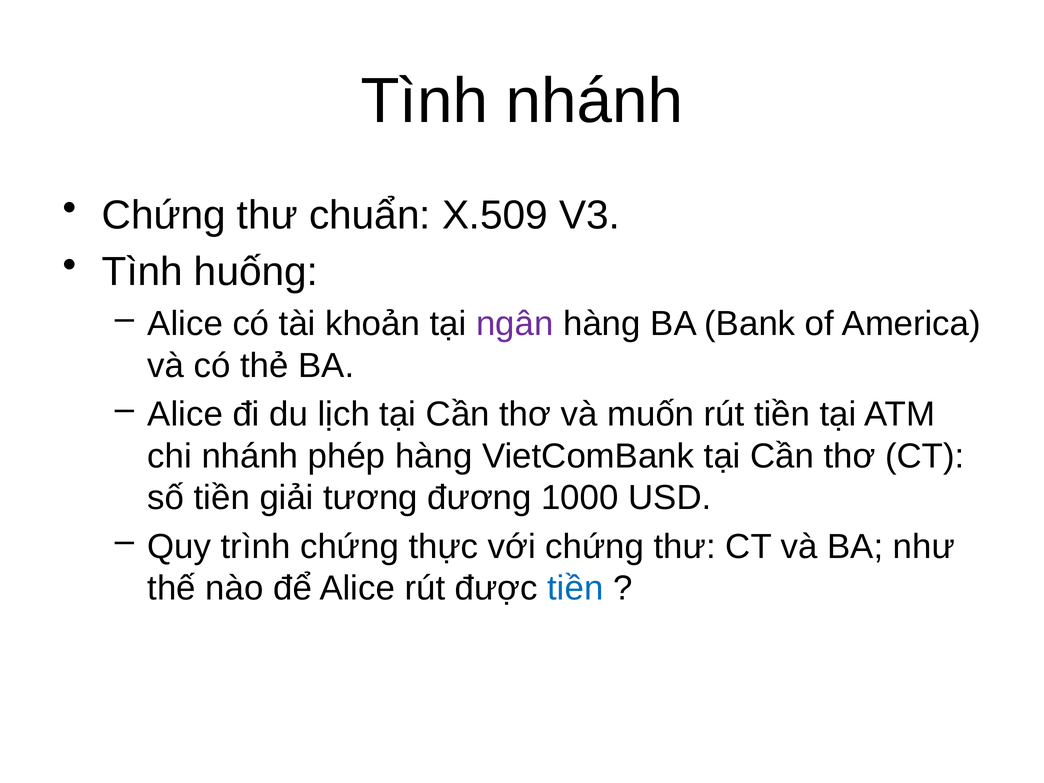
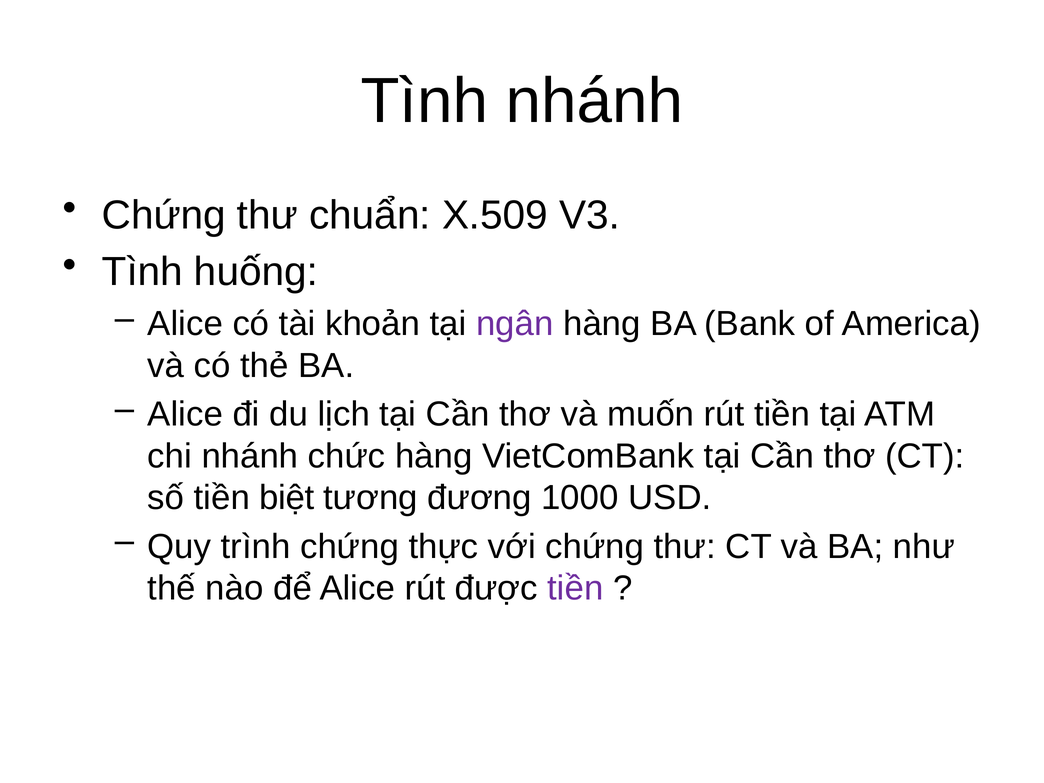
phép: phép -> chức
giải: giải -> biệt
tiền at (575, 588) colour: blue -> purple
